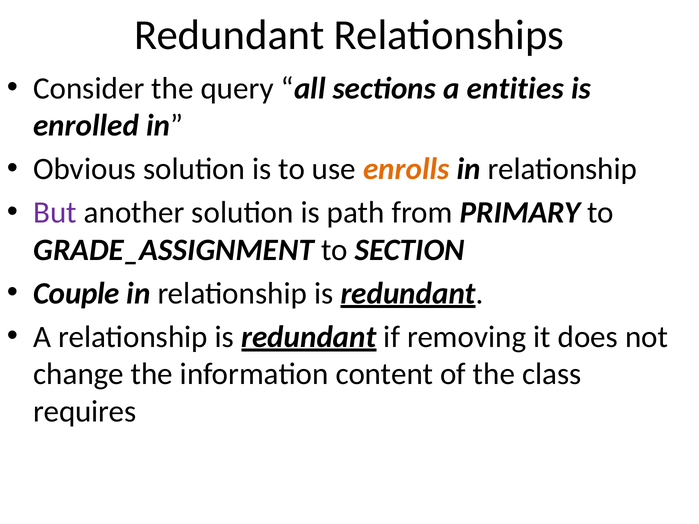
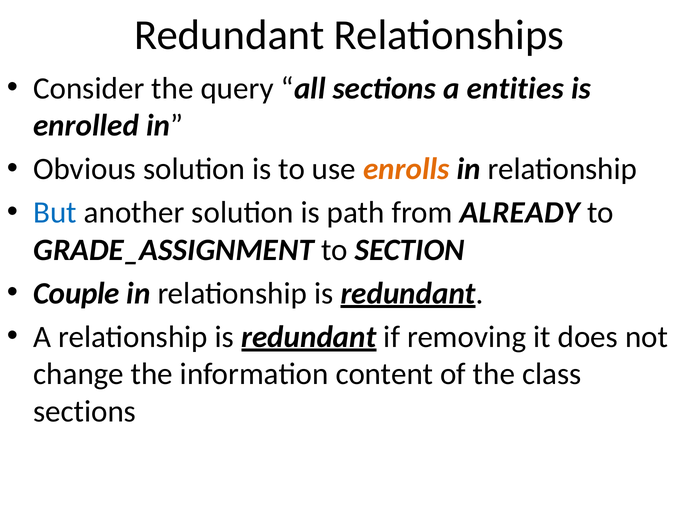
But colour: purple -> blue
PRIMARY: PRIMARY -> ALREADY
requires at (85, 412): requires -> sections
